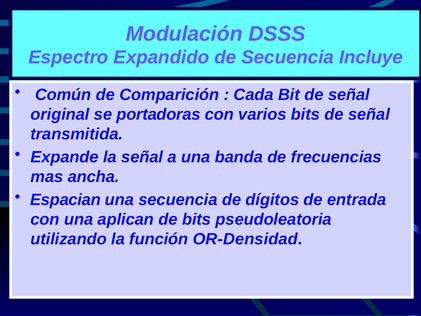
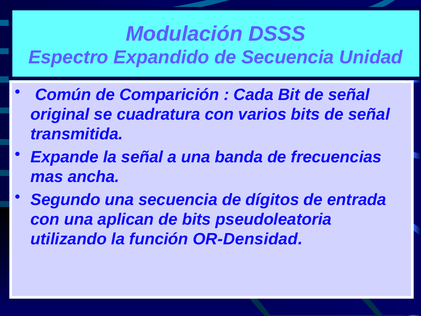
Incluye: Incluye -> Unidad
portadoras: portadoras -> cuadratura
Espacian: Espacian -> Segundo
